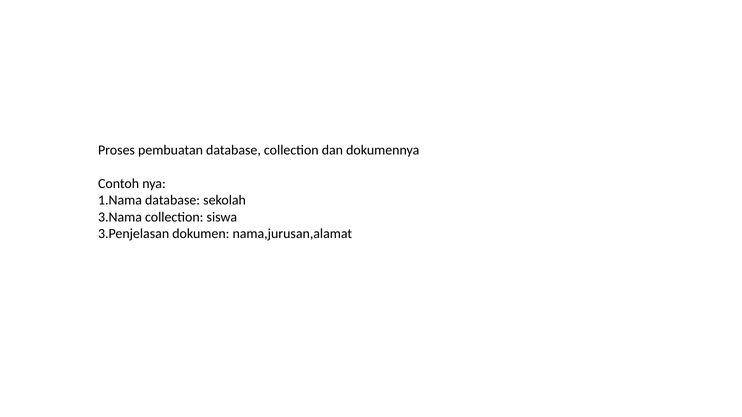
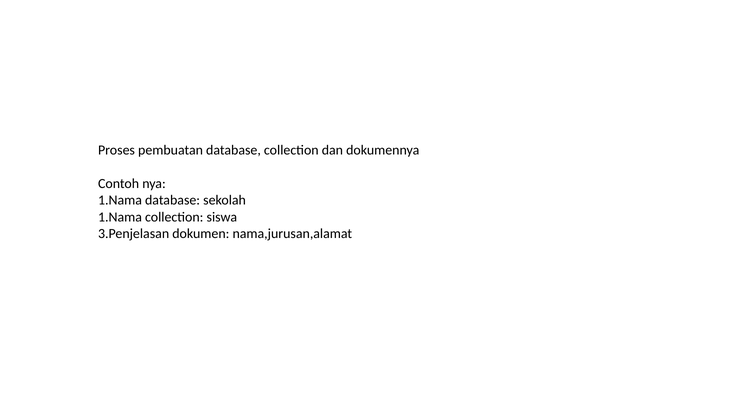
3.Nama at (120, 217): 3.Nama -> 1.Nama
